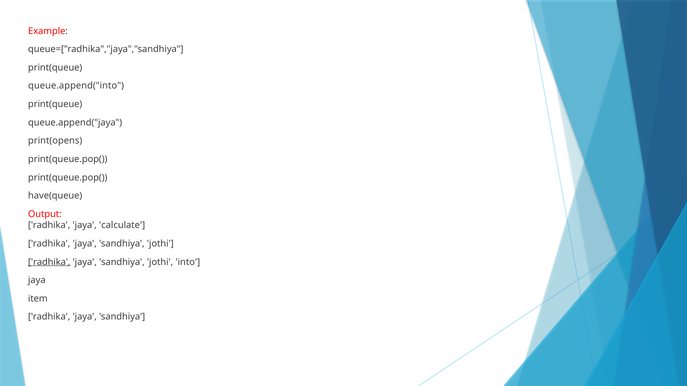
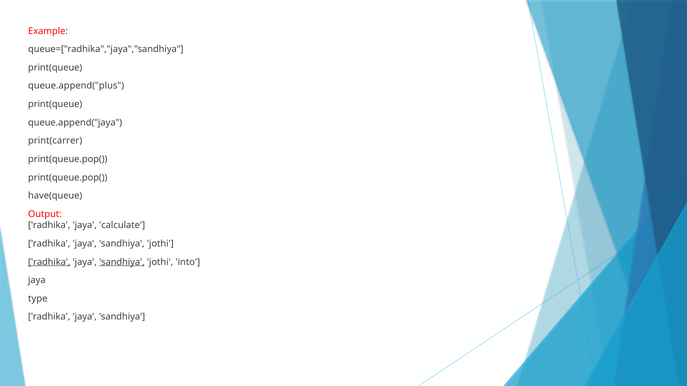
queue.append("into: queue.append("into -> queue.append("plus
print(opens: print(opens -> print(carrer
sandhiya at (122, 262) underline: none -> present
item: item -> type
